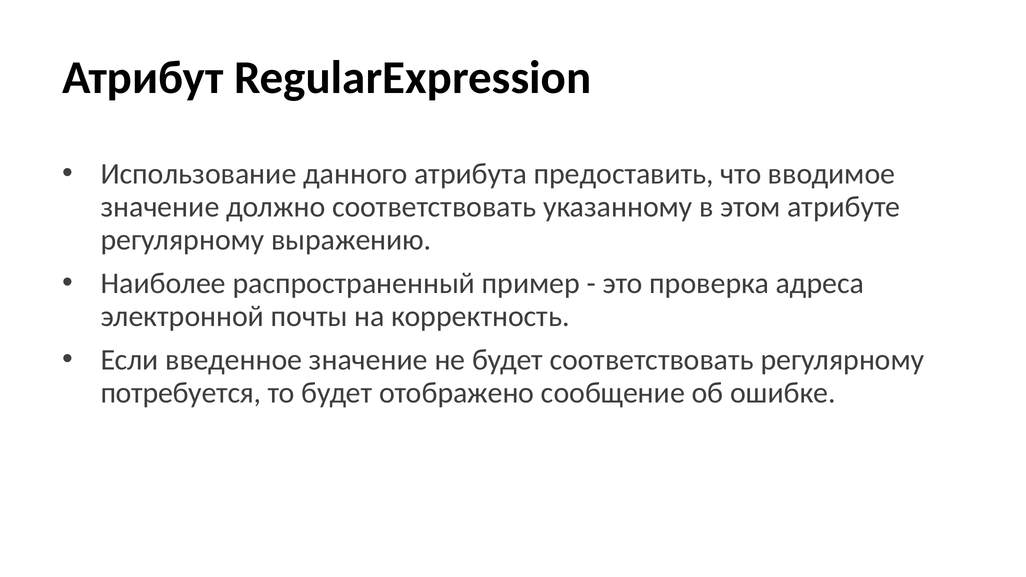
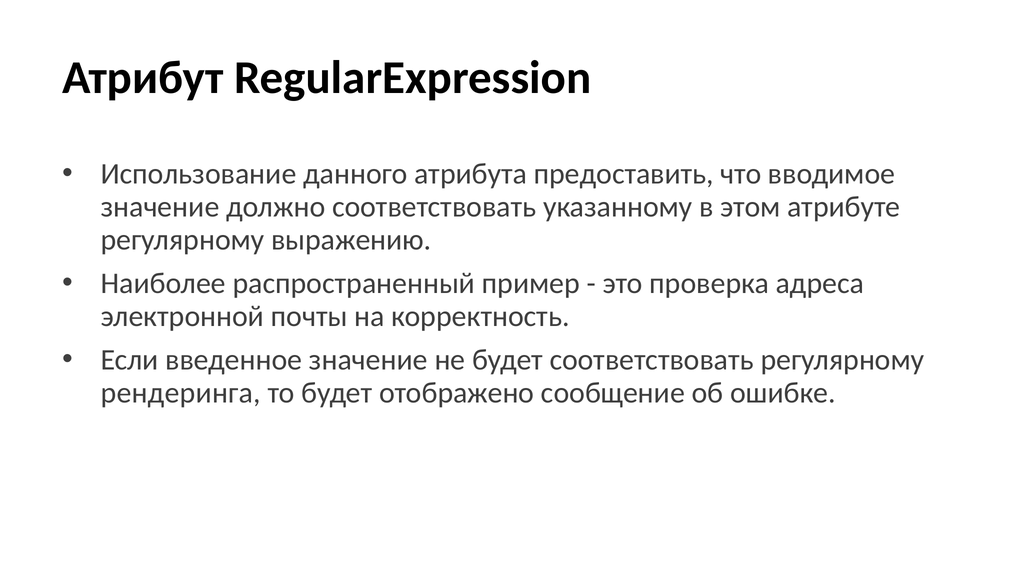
потребуется: потребуется -> рендеринга
